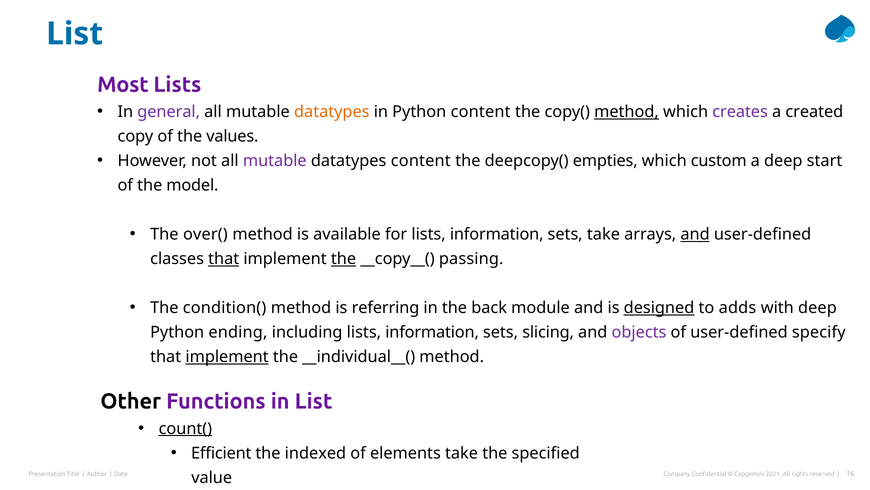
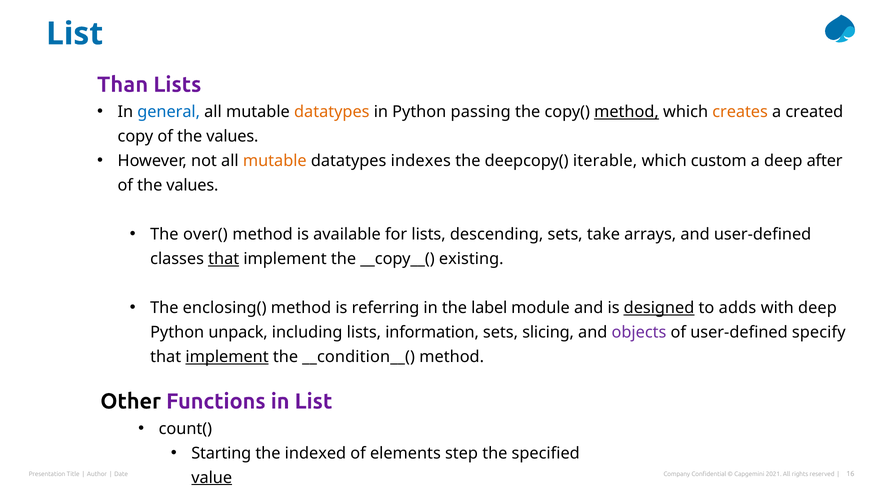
Most: Most -> Than
general colour: purple -> blue
Python content: content -> passing
creates colour: purple -> orange
mutable at (275, 161) colour: purple -> orange
datatypes content: content -> indexes
empties: empties -> iterable
start: start -> after
model at (192, 185): model -> values
for lists information: information -> descending
and at (695, 234) underline: present -> none
the at (343, 259) underline: present -> none
passing: passing -> existing
condition(: condition( -> enclosing(
back: back -> label
ending: ending -> unpack
__individual__(: __individual__( -> __condition__(
count( underline: present -> none
Efficient: Efficient -> Starting
elements take: take -> step
value underline: none -> present
